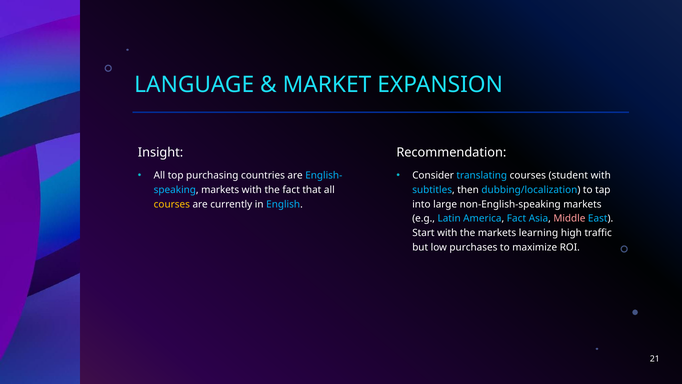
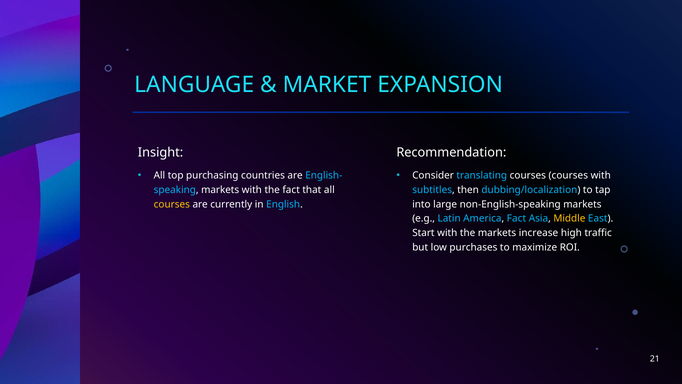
courses student: student -> courses
Middle colour: pink -> yellow
learning: learning -> increase
